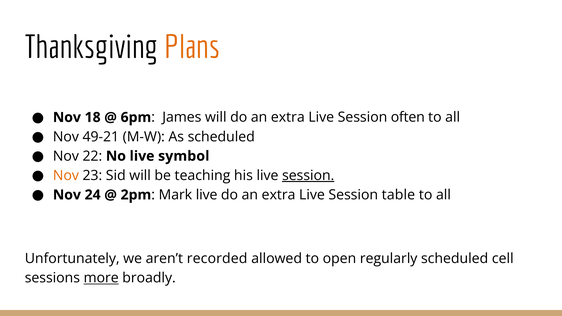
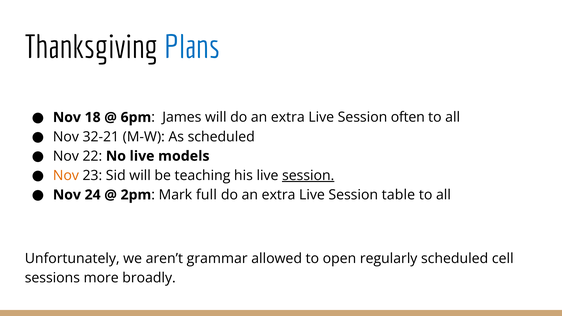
Plans colour: orange -> blue
49-21: 49-21 -> 32-21
symbol: symbol -> models
Mark live: live -> full
recorded: recorded -> grammar
more underline: present -> none
